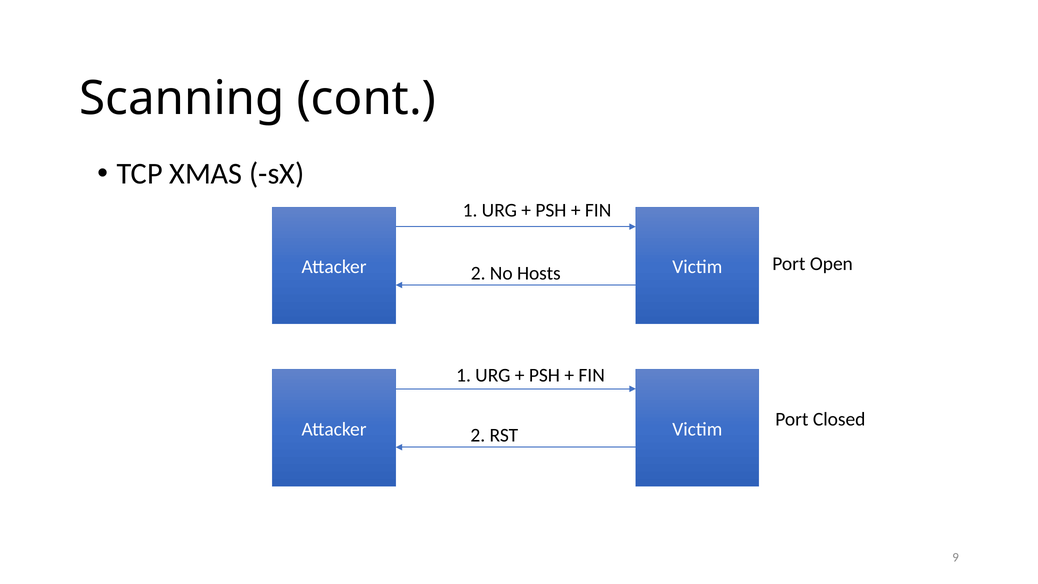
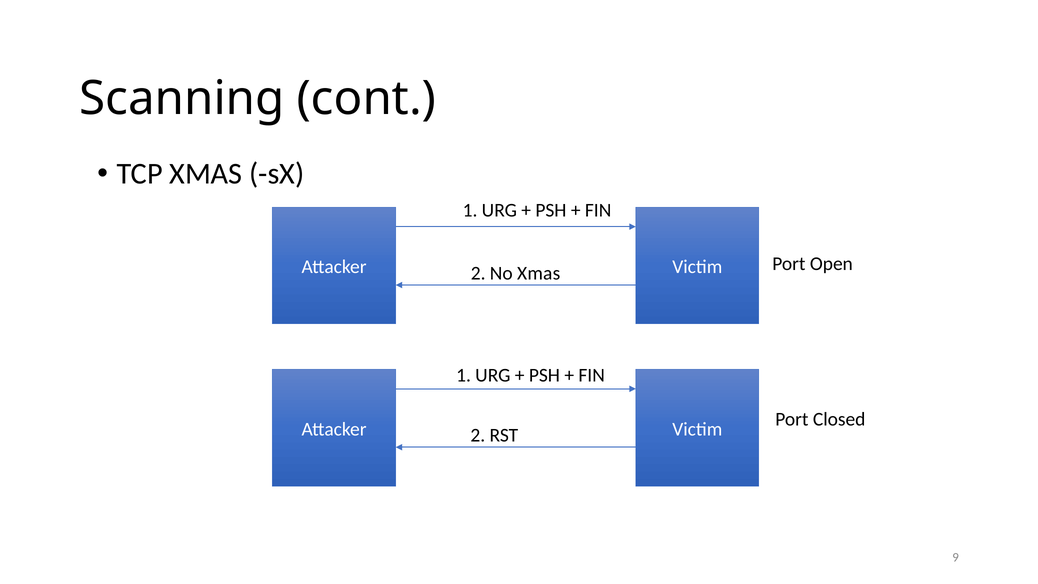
No Hosts: Hosts -> Xmas
